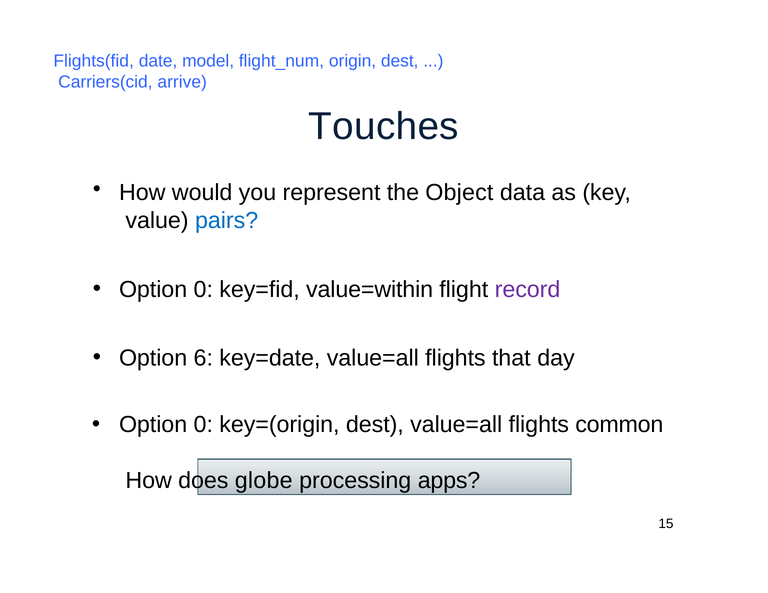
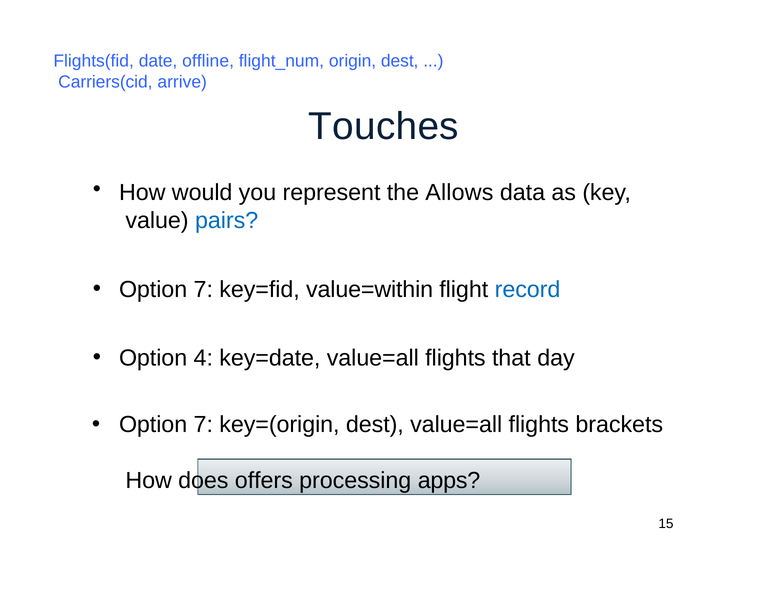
model: model -> offline
Object: Object -> Allows
0 at (203, 290): 0 -> 7
record colour: purple -> blue
6: 6 -> 4
0 at (203, 425): 0 -> 7
common: common -> brackets
globe: globe -> offers
